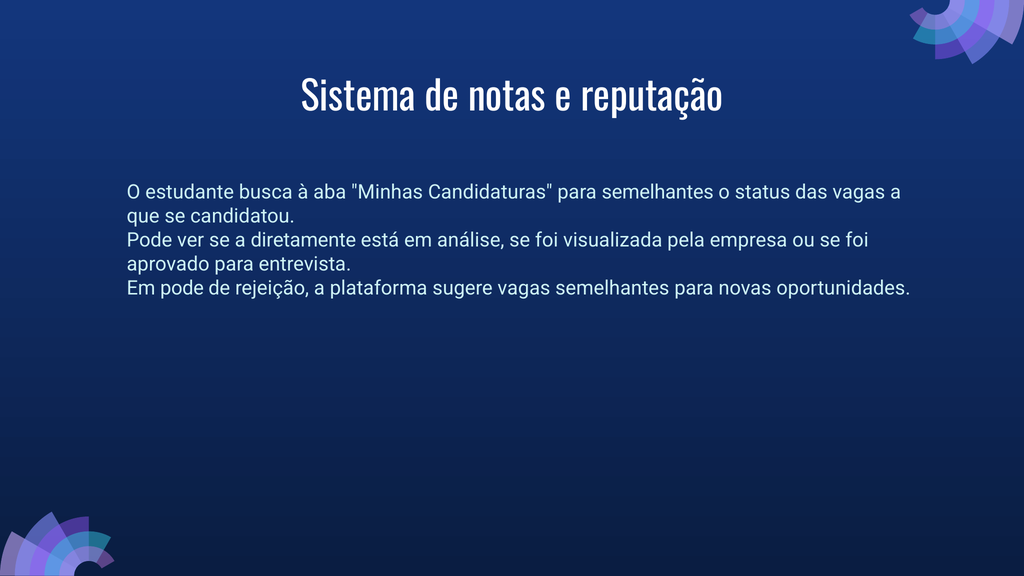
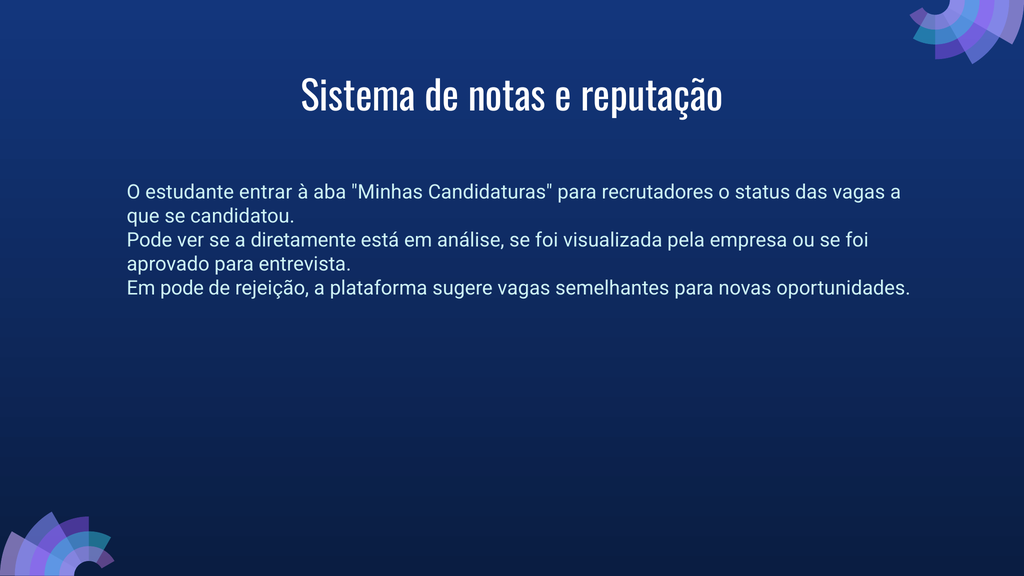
busca: busca -> entrar
para semelhantes: semelhantes -> recrutadores
